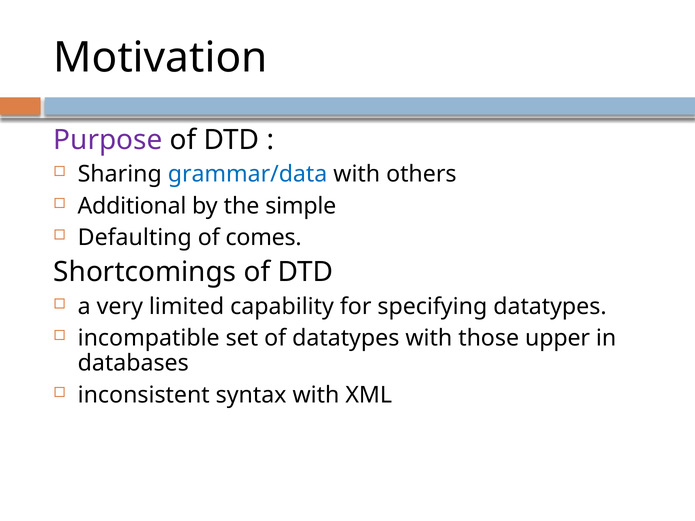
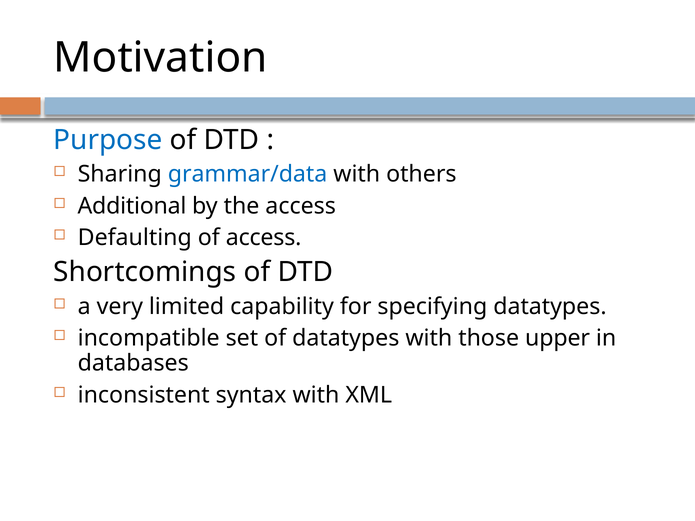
Purpose colour: purple -> blue
the simple: simple -> access
of comes: comes -> access
